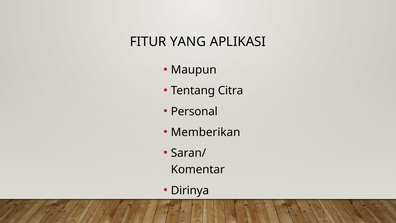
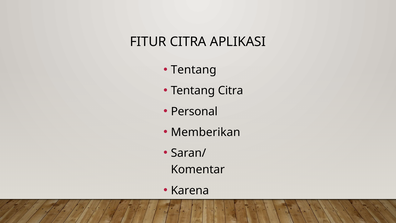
FITUR YANG: YANG -> CITRA
Maupun at (194, 70): Maupun -> Tentang
Dirinya: Dirinya -> Karena
